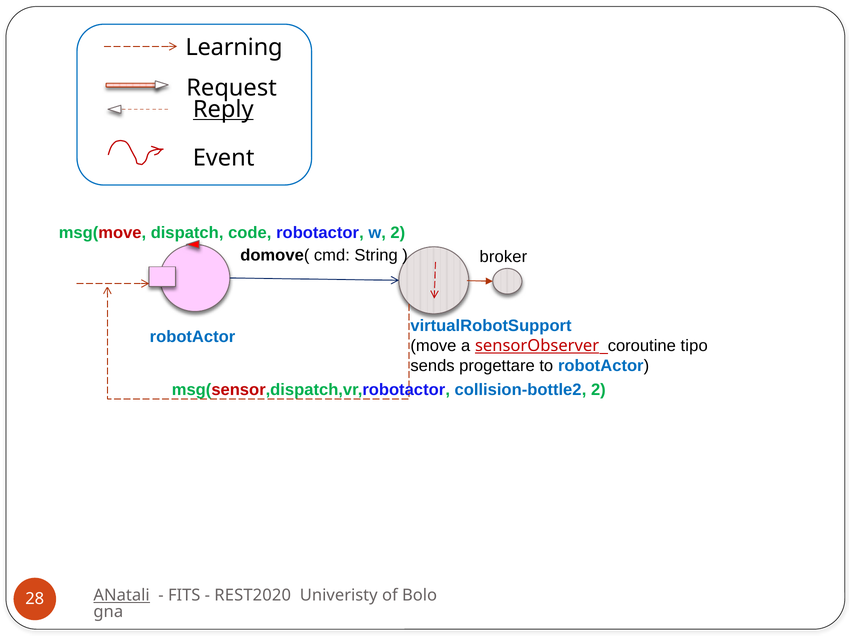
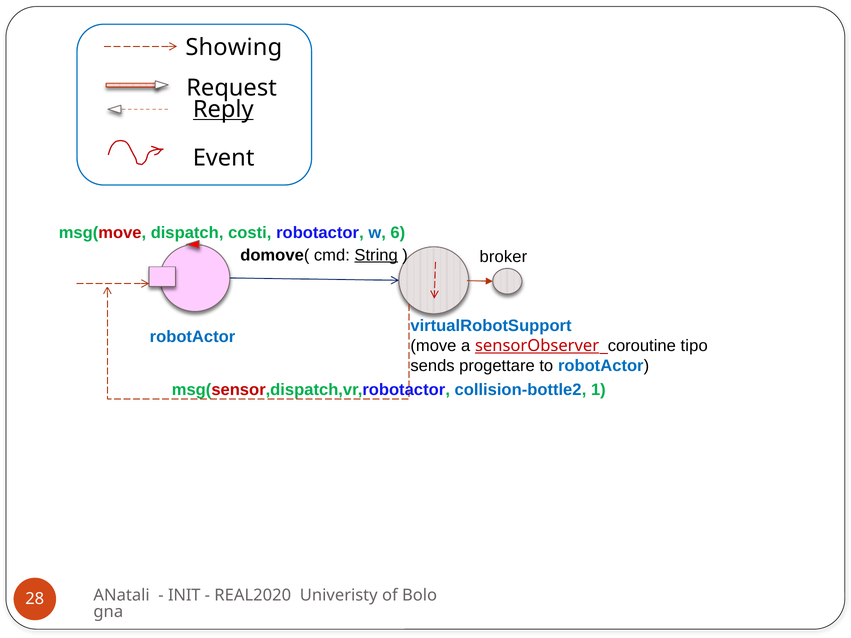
Learning: Learning -> Showing
code: code -> costi
w 2: 2 -> 6
String underline: none -> present
collision-bottle2 2: 2 -> 1
ANatali underline: present -> none
FITS: FITS -> INIT
REST2020: REST2020 -> REAL2020
